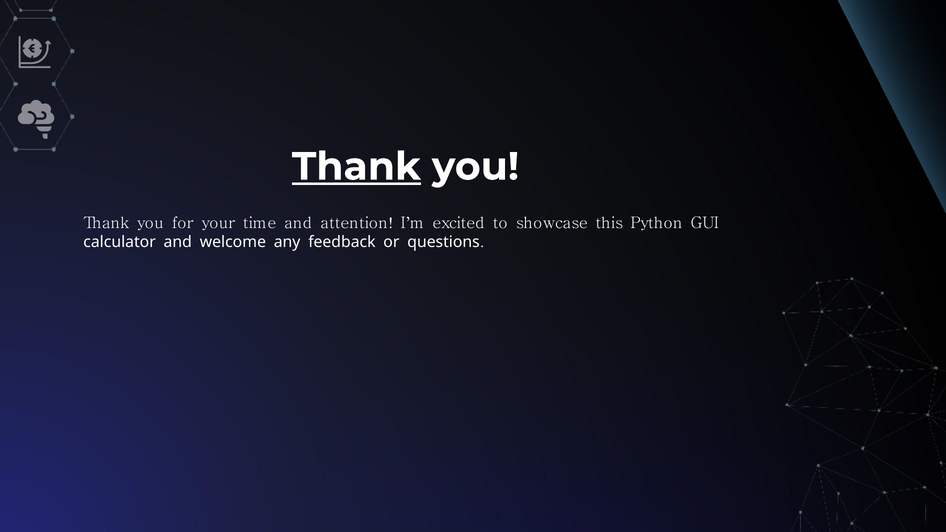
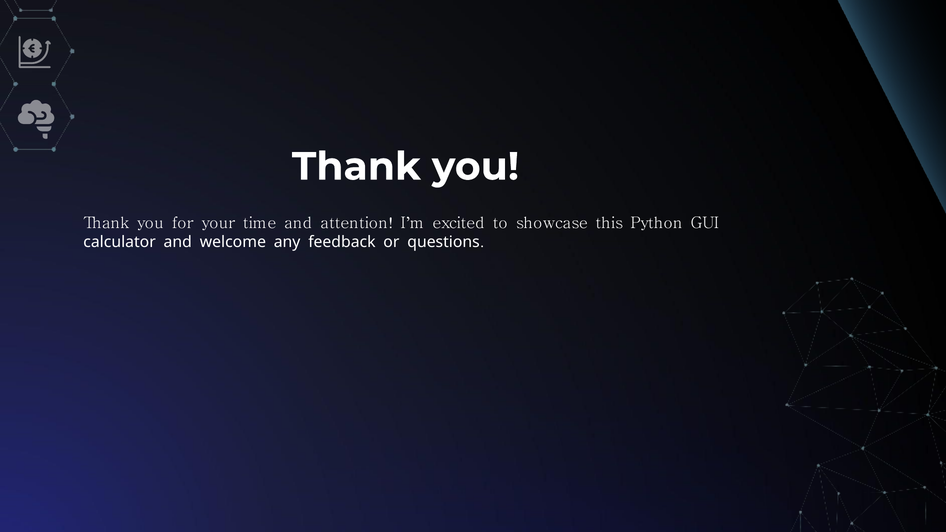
Thank at (356, 167) underline: present -> none
